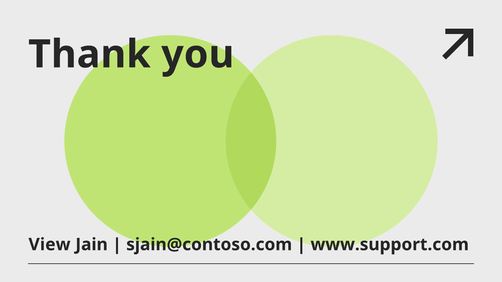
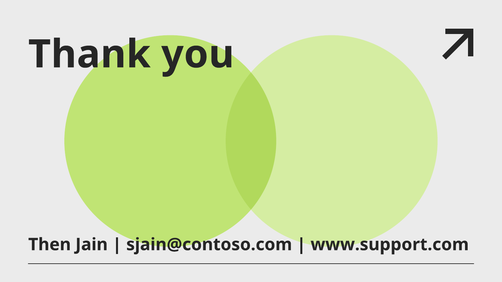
View: View -> Then
